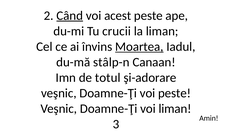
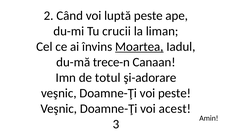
Când underline: present -> none
acest: acest -> luptă
stâlp-n: stâlp-n -> trece-n
voi liman: liman -> acest
